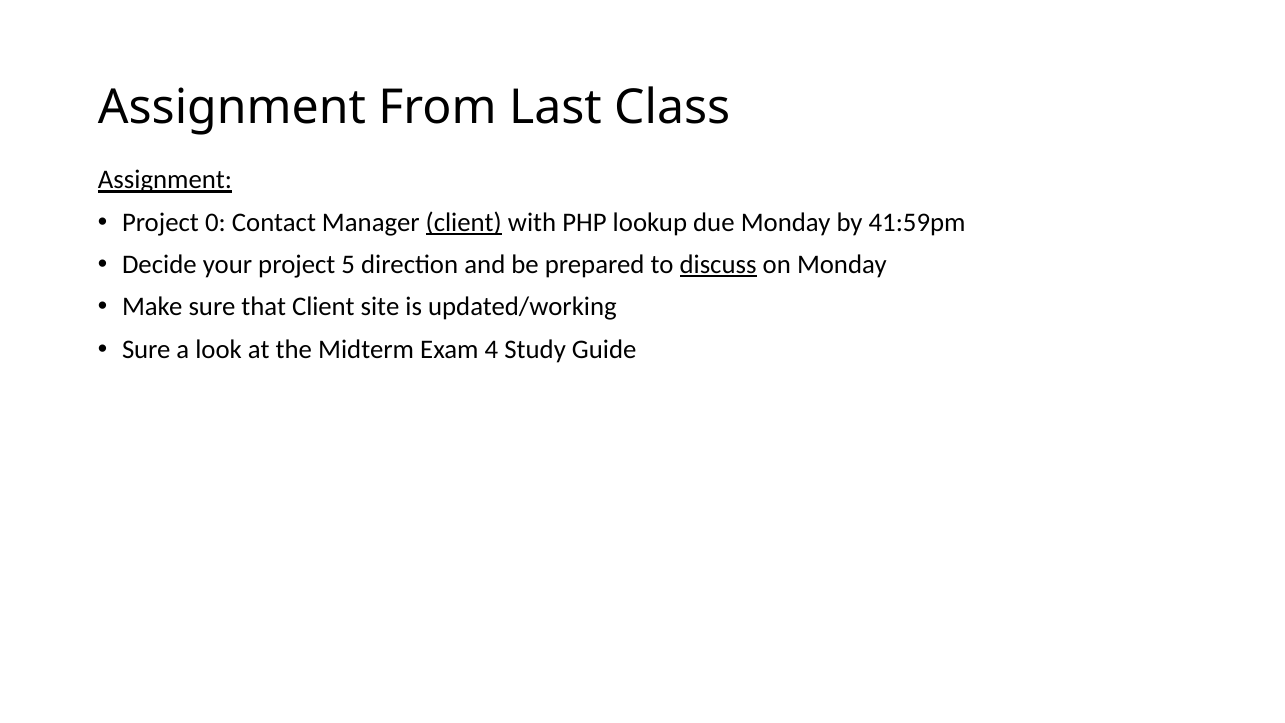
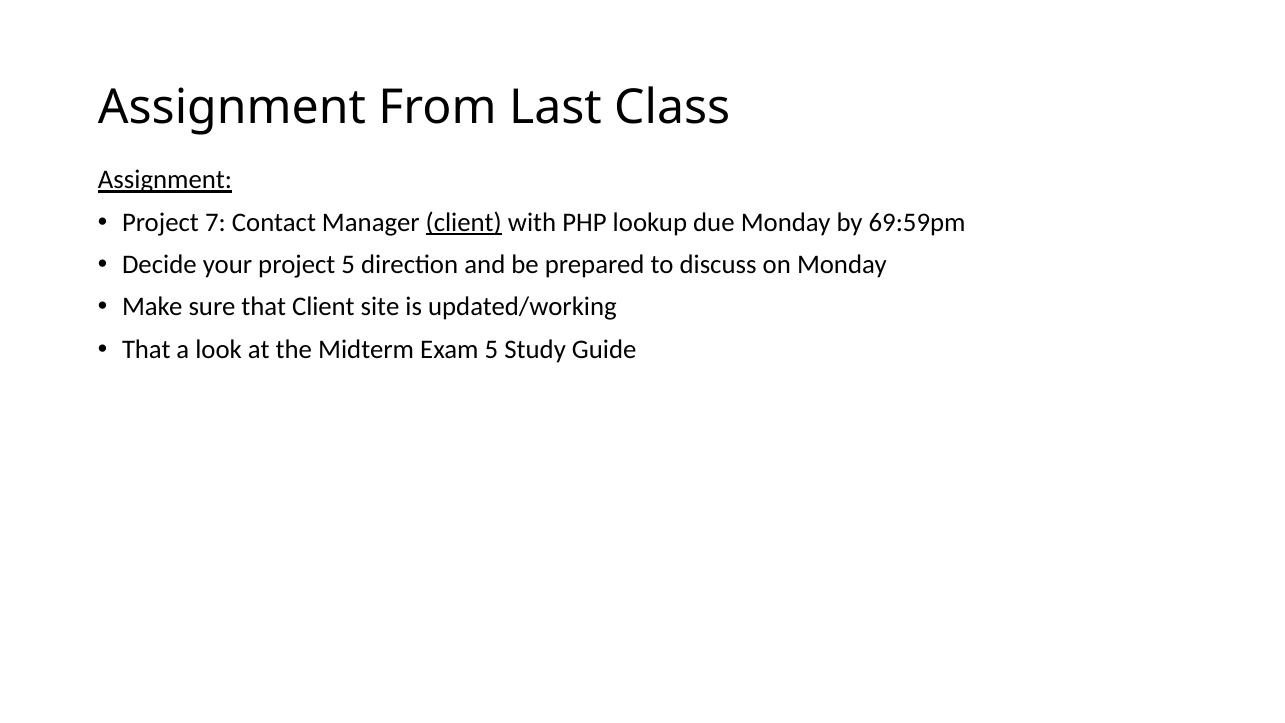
0: 0 -> 7
41:59pm: 41:59pm -> 69:59pm
discuss underline: present -> none
Sure at (146, 349): Sure -> That
Exam 4: 4 -> 5
